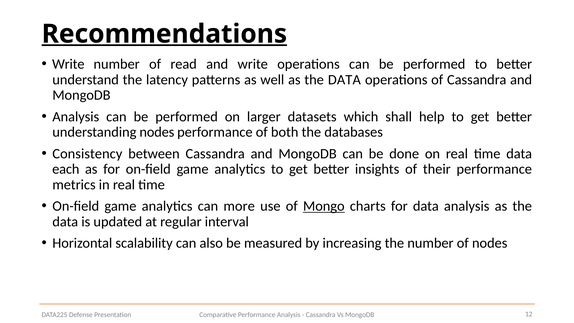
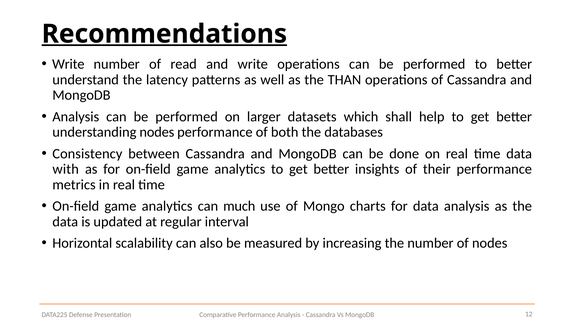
well as the DATA: DATA -> THAN
each: each -> with
more: more -> much
Mongo underline: present -> none
